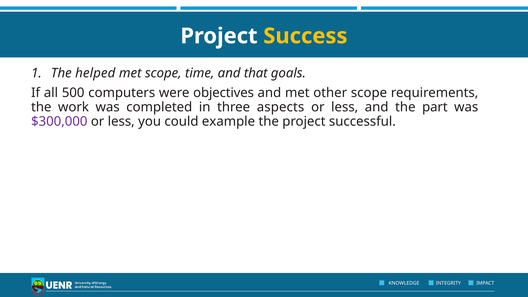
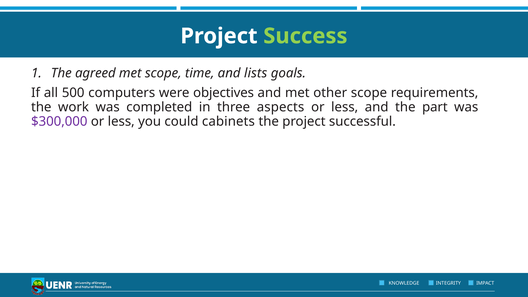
Success colour: yellow -> light green
helped: helped -> agreed
that: that -> lists
example: example -> cabinets
